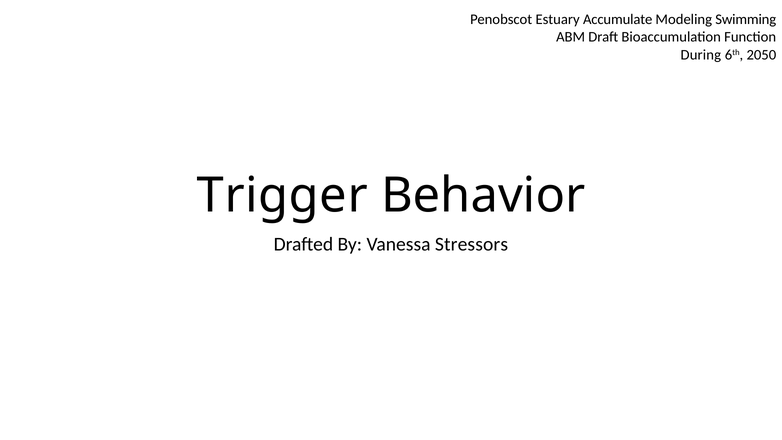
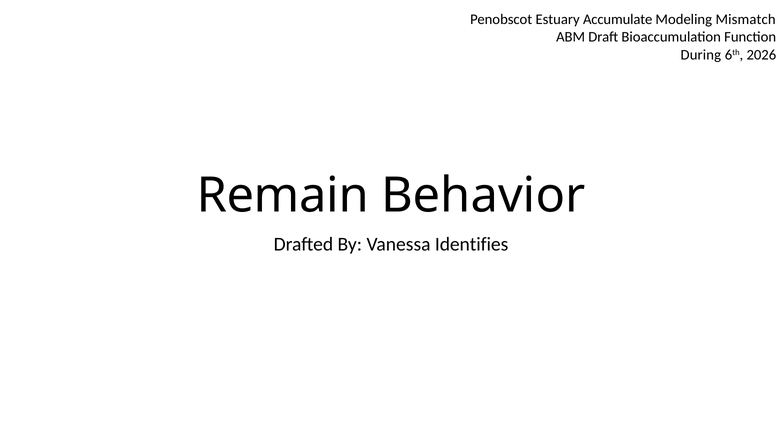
Swimming: Swimming -> Mismatch
2050: 2050 -> 2026
Trigger: Trigger -> Remain
Stressors: Stressors -> Identifies
